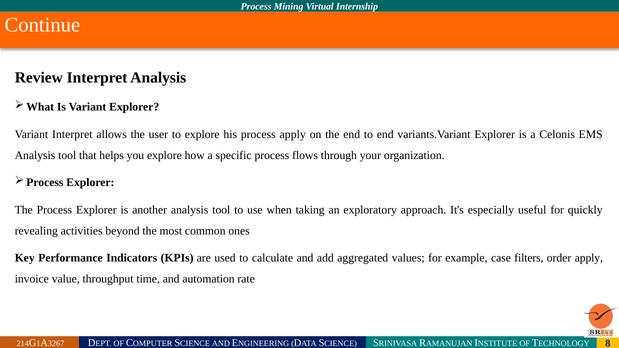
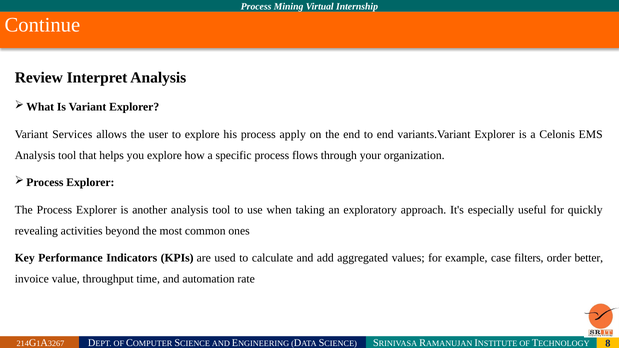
Variant Interpret: Interpret -> Services
order apply: apply -> better
